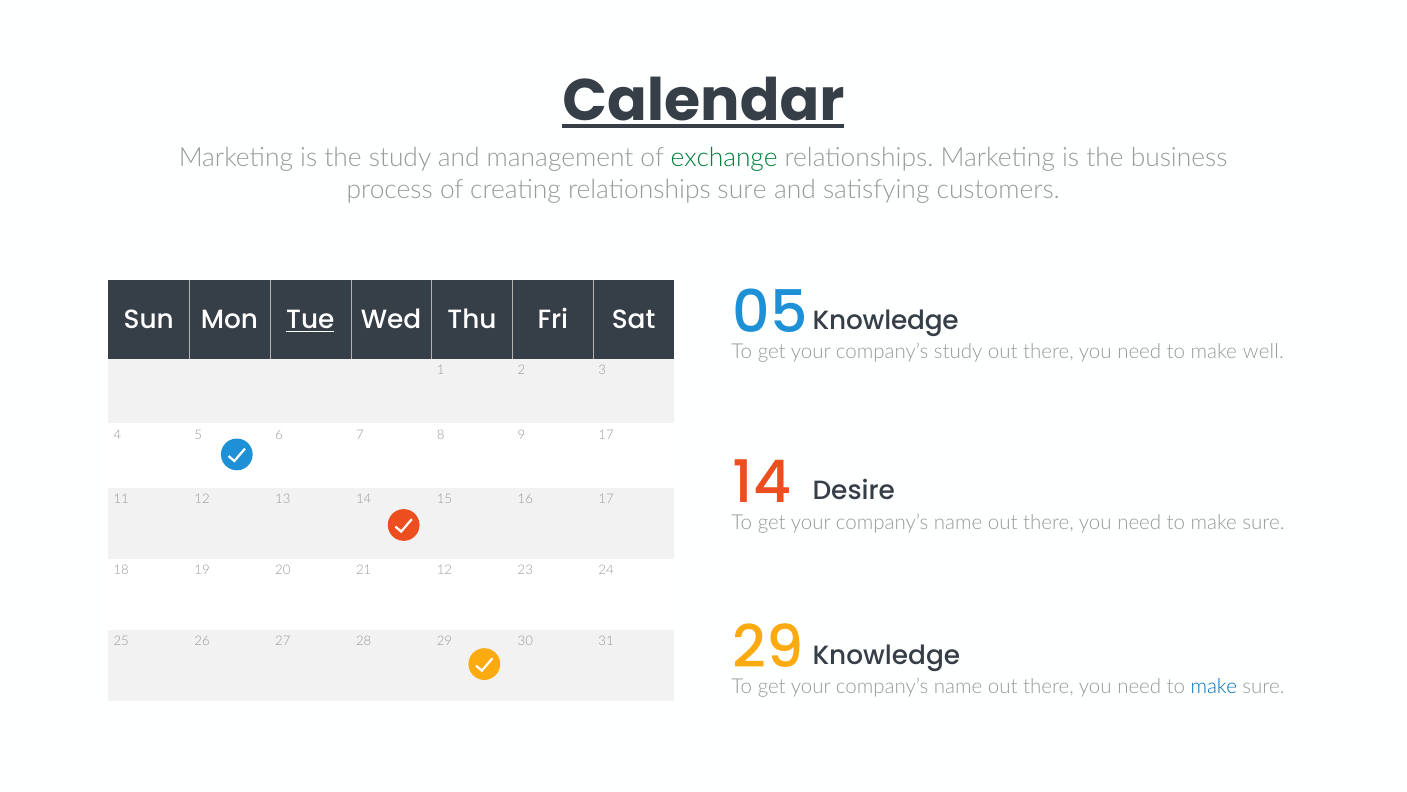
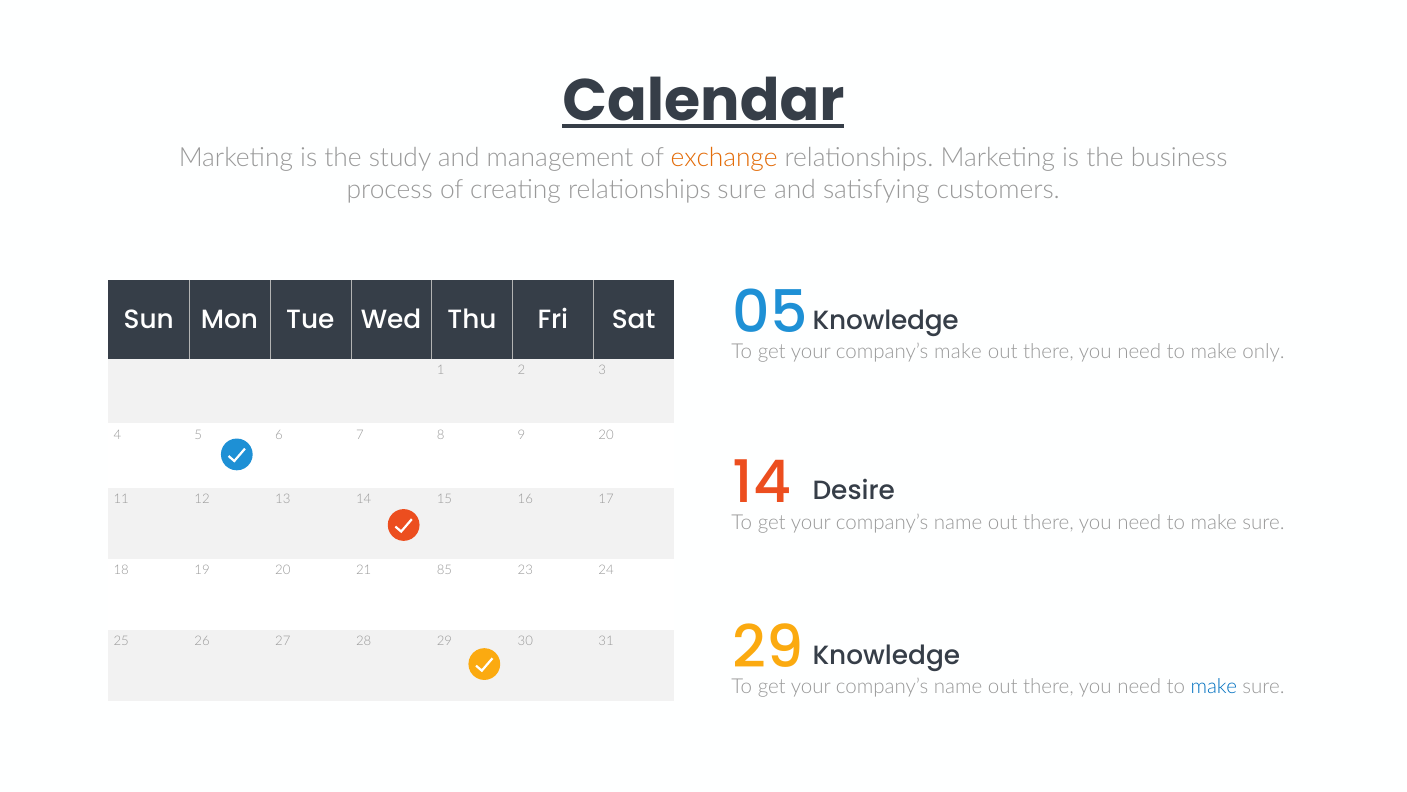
exchange colour: green -> orange
Tue underline: present -> none
company’s study: study -> make
well: well -> only
9 17: 17 -> 20
21 12: 12 -> 85
